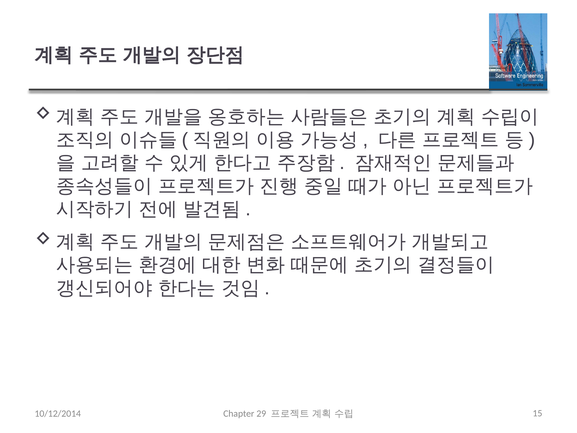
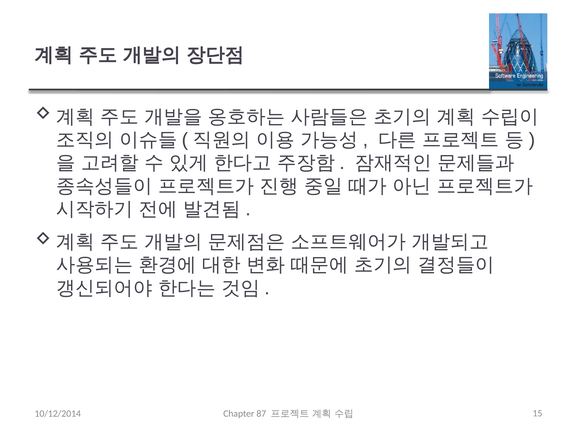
29: 29 -> 87
